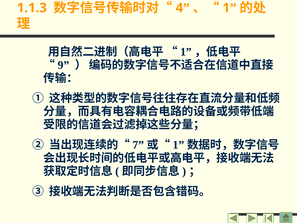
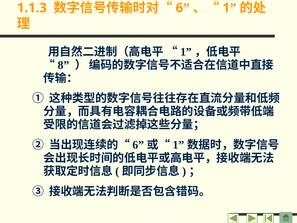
4 at (179, 8): 4 -> 6
9: 9 -> 8
7 at (138, 145): 7 -> 6
